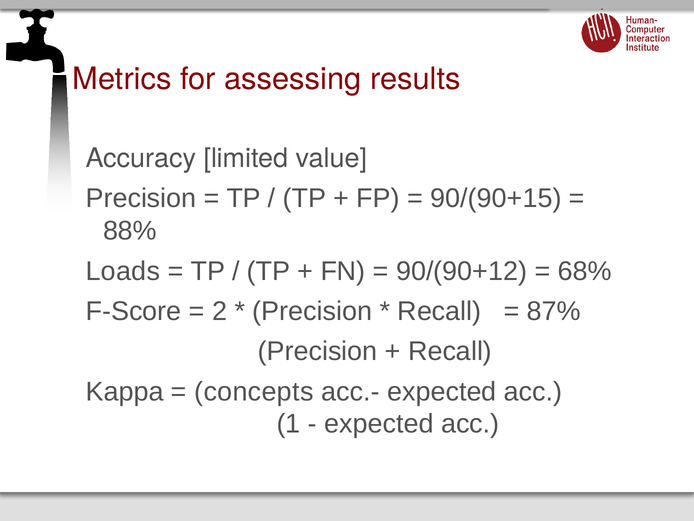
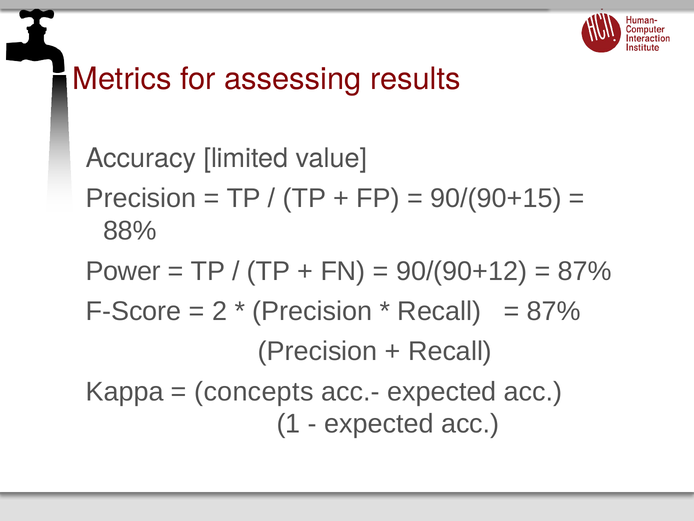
Loads: Loads -> Power
68% at (585, 271): 68% -> 87%
